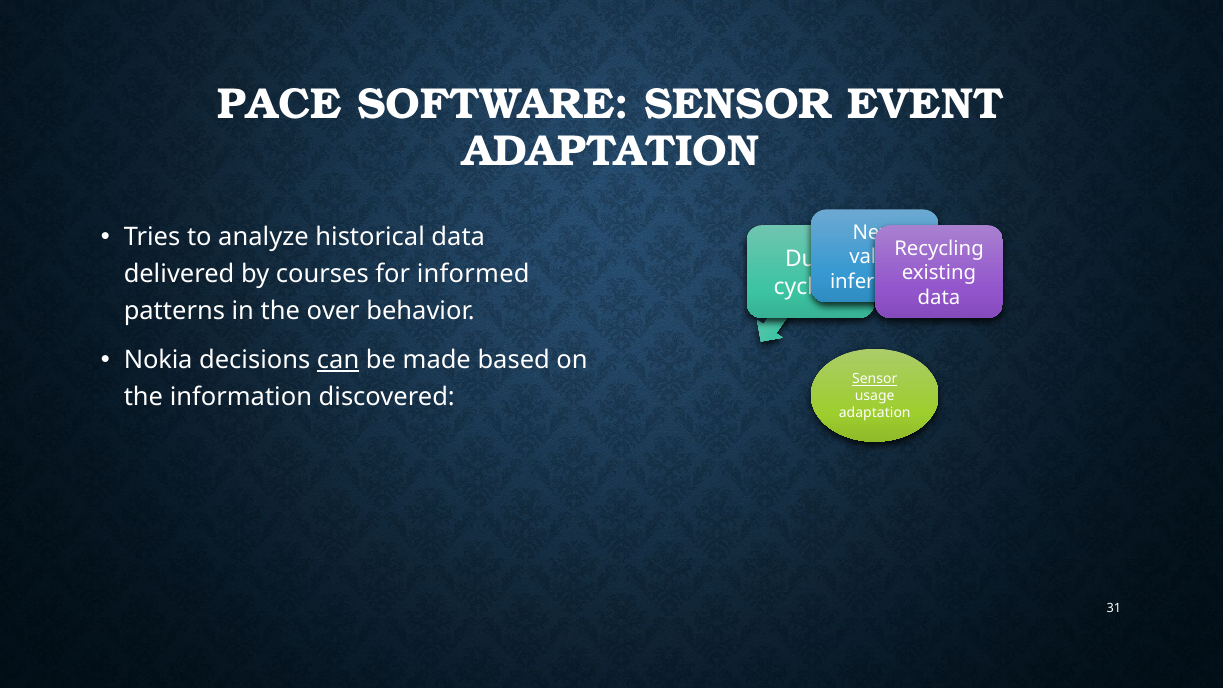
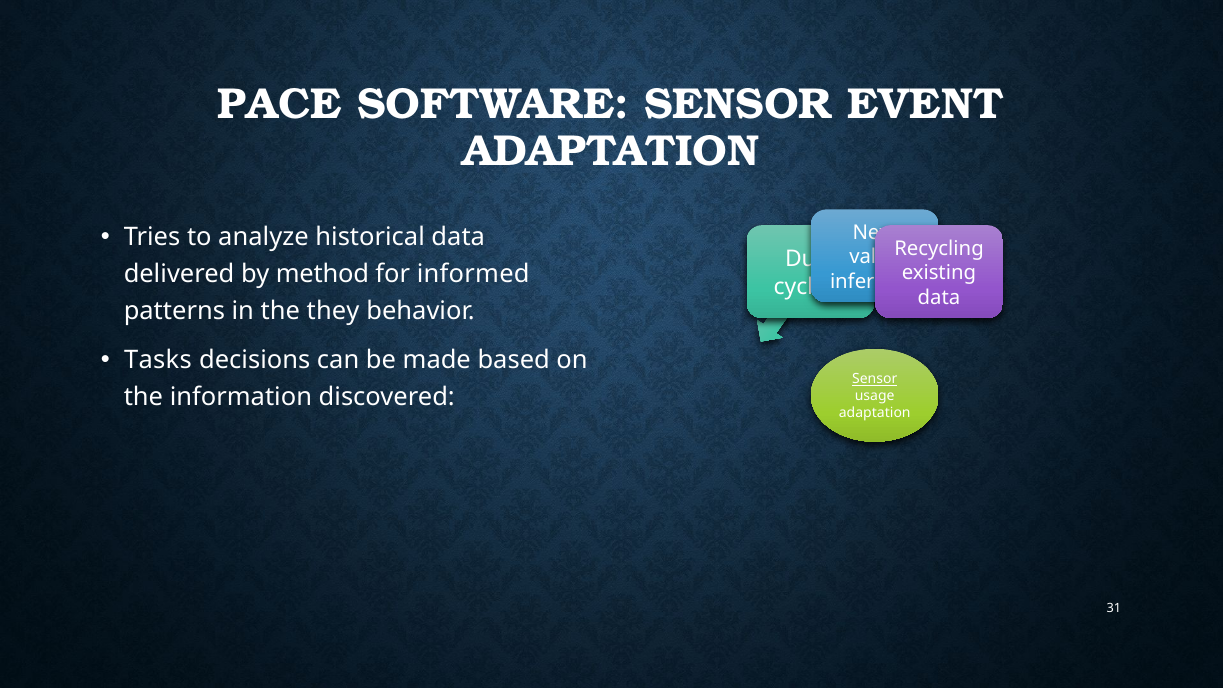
courses: courses -> method
over: over -> they
Nokia: Nokia -> Tasks
can underline: present -> none
